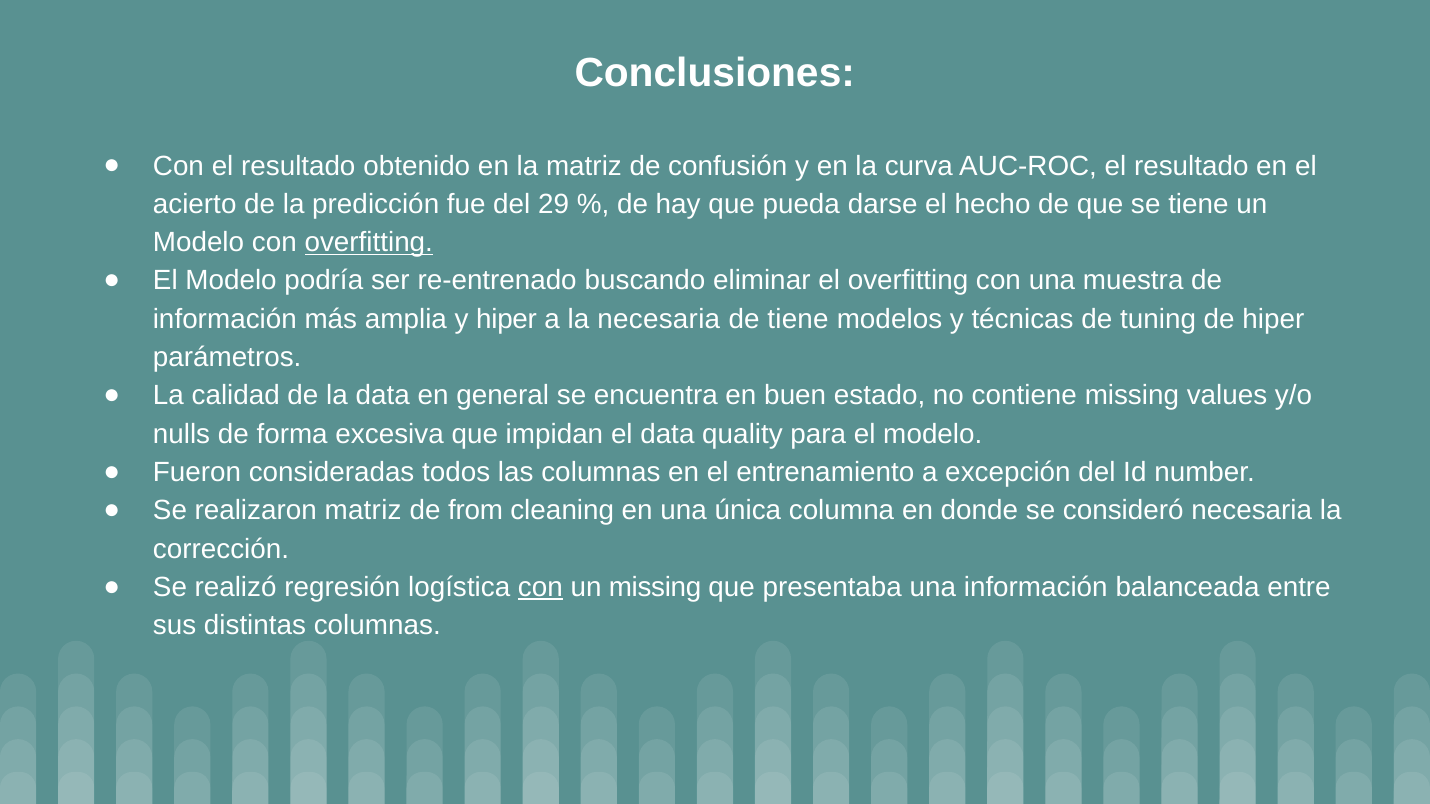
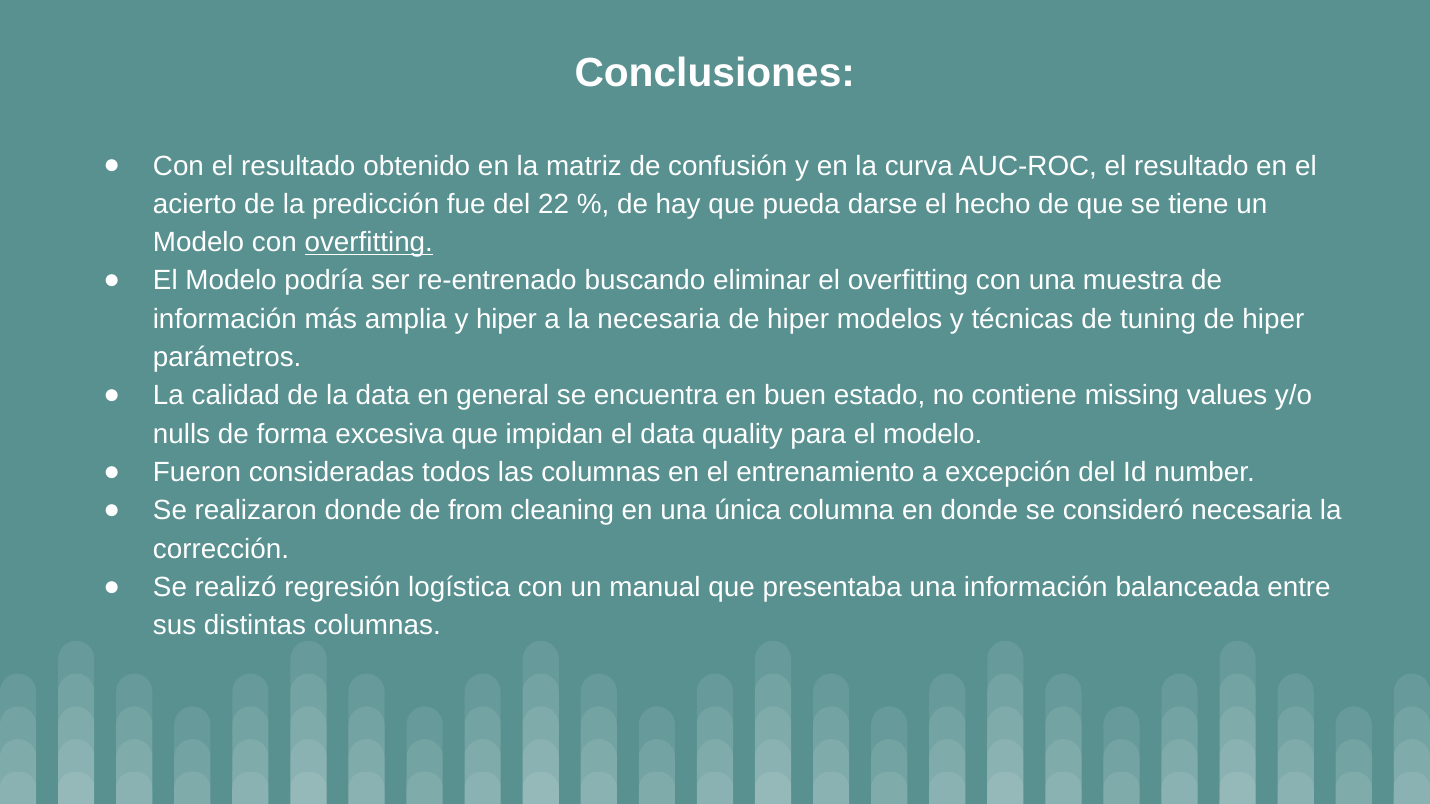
29: 29 -> 22
tiene at (798, 319): tiene -> hiper
realizaron matriz: matriz -> donde
con at (540, 588) underline: present -> none
un missing: missing -> manual
